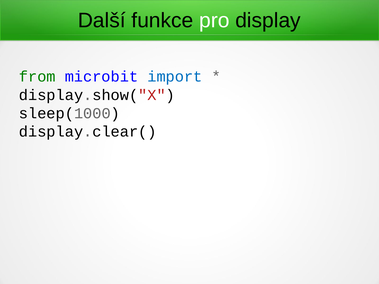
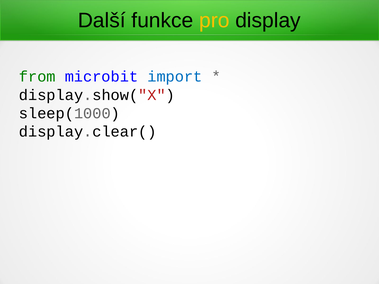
pro colour: white -> yellow
